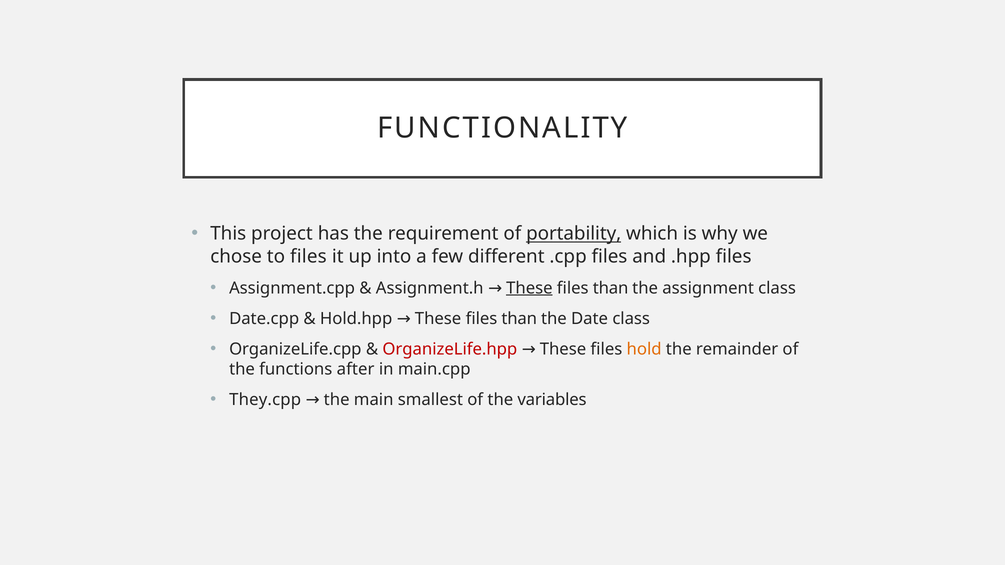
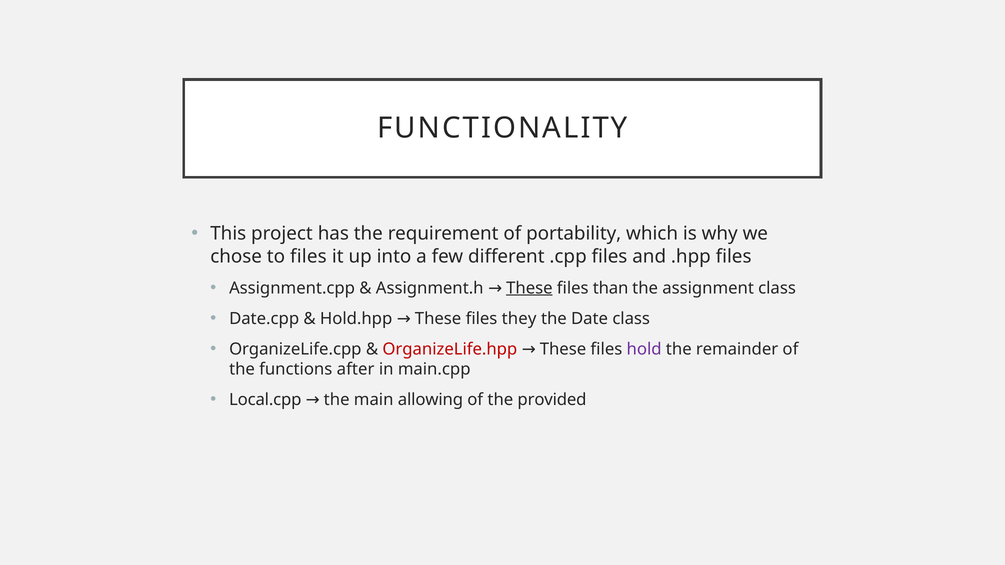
portability underline: present -> none
than at (519, 319): than -> they
hold colour: orange -> purple
They.cpp: They.cpp -> Local.cpp
smallest: smallest -> allowing
variables: variables -> provided
